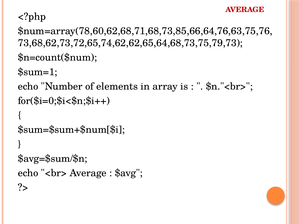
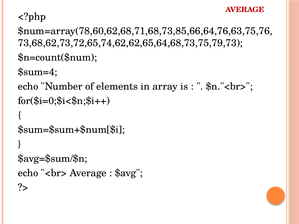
$sum=1: $sum=1 -> $sum=4
